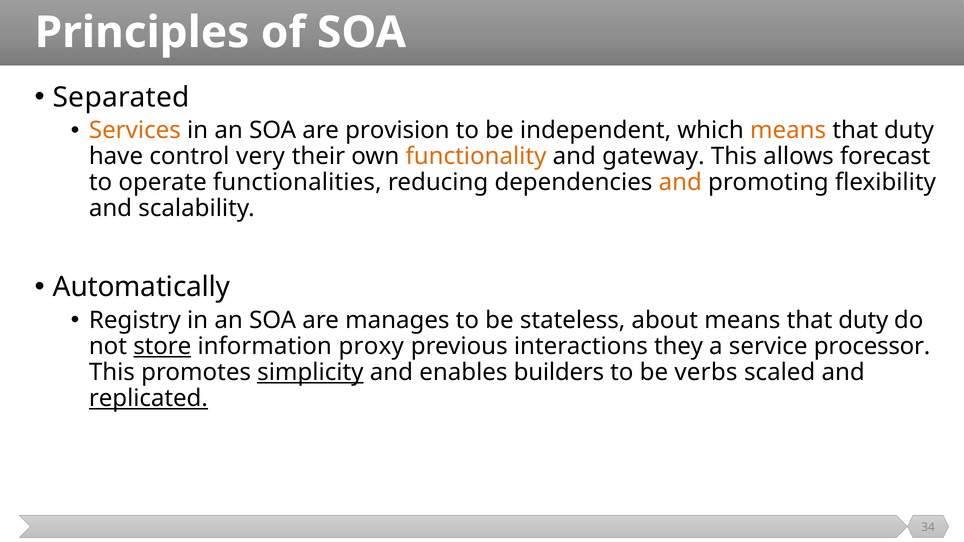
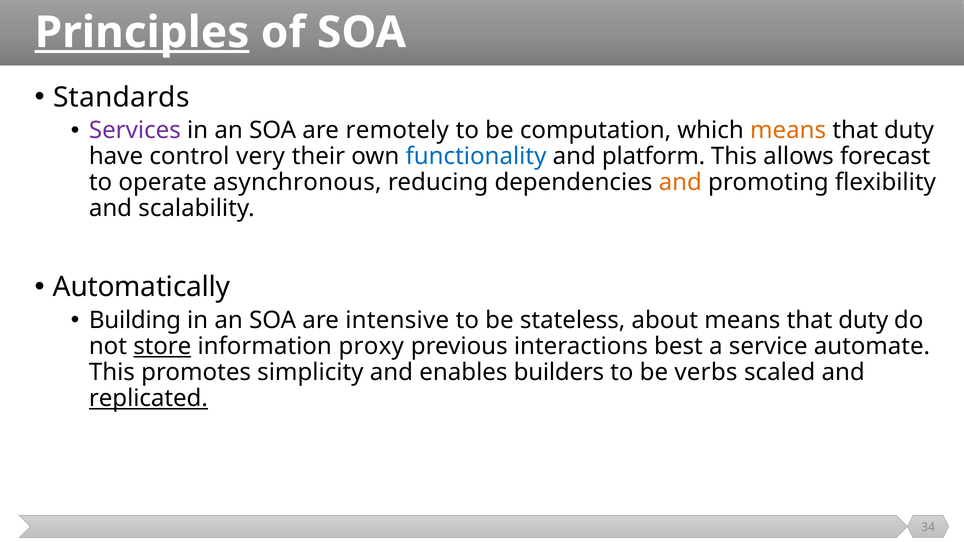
Principles underline: none -> present
Separated: Separated -> Standards
Services colour: orange -> purple
provision: provision -> remotely
independent: independent -> computation
functionality colour: orange -> blue
gateway: gateway -> platform
functionalities: functionalities -> asynchronous
Registry: Registry -> Building
manages: manages -> intensive
they: they -> best
processor: processor -> automate
simplicity underline: present -> none
